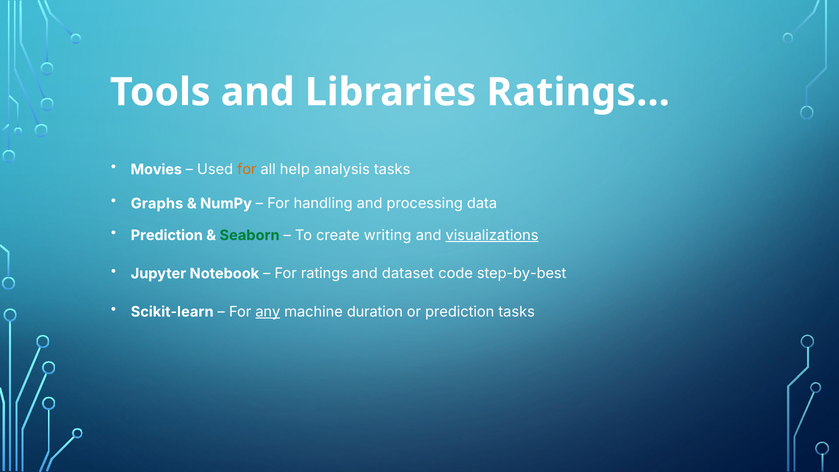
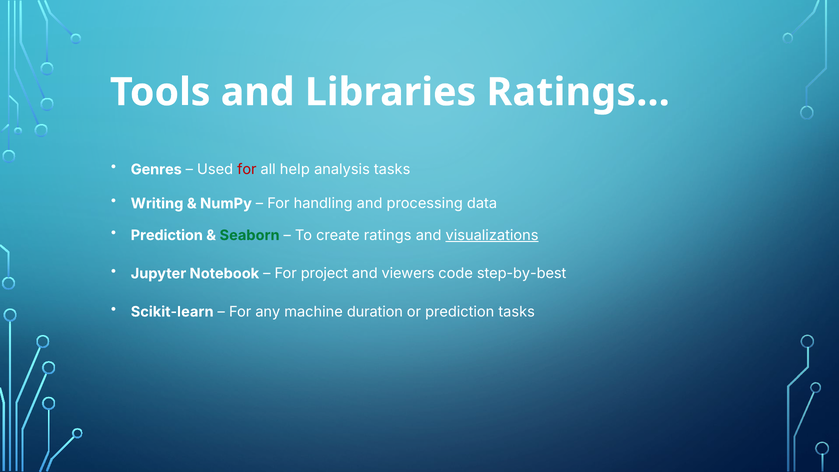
Movies: Movies -> Genres
for at (247, 169) colour: orange -> red
Graphs: Graphs -> Writing
writing: writing -> ratings
ratings: ratings -> project
dataset: dataset -> viewers
any underline: present -> none
